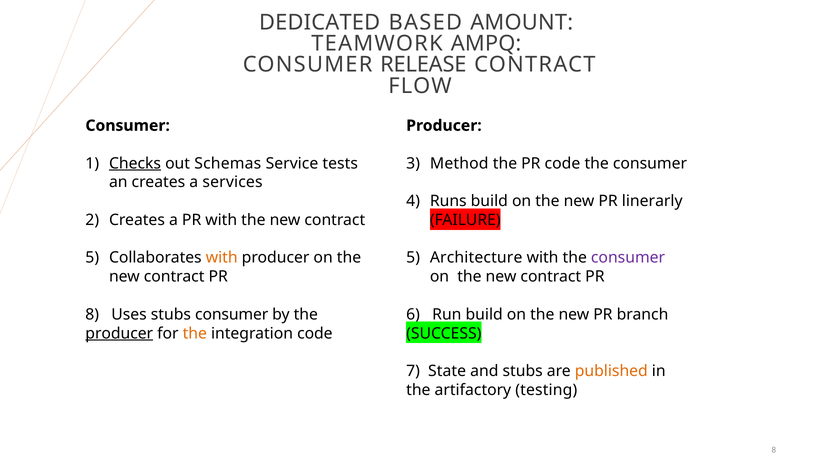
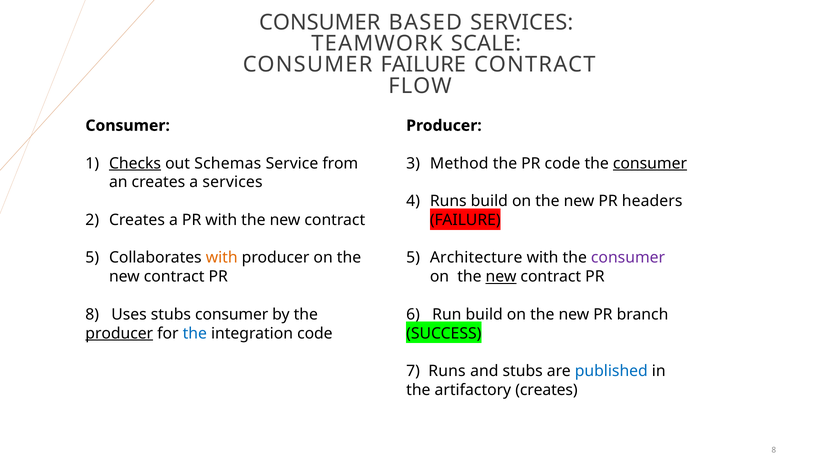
DEDICATED at (320, 22): DEDICATED -> CONSUMER
BASED AMOUNT: AMOUNT -> SERVICES
AMPQ: AMPQ -> SCALE
CONSUMER RELEASE: RELEASE -> FAILURE
tests: tests -> from
consumer at (650, 164) underline: none -> present
linerarly: linerarly -> headers
new at (501, 277) underline: none -> present
the at (195, 334) colour: orange -> blue
7 State: State -> Runs
published colour: orange -> blue
artifactory testing: testing -> creates
